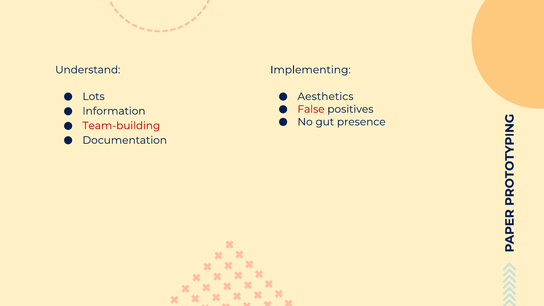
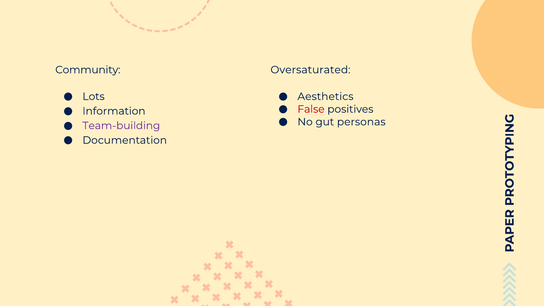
Understand: Understand -> Community
Implementing: Implementing -> Oversaturated
presence: presence -> personas
Team-building colour: red -> purple
